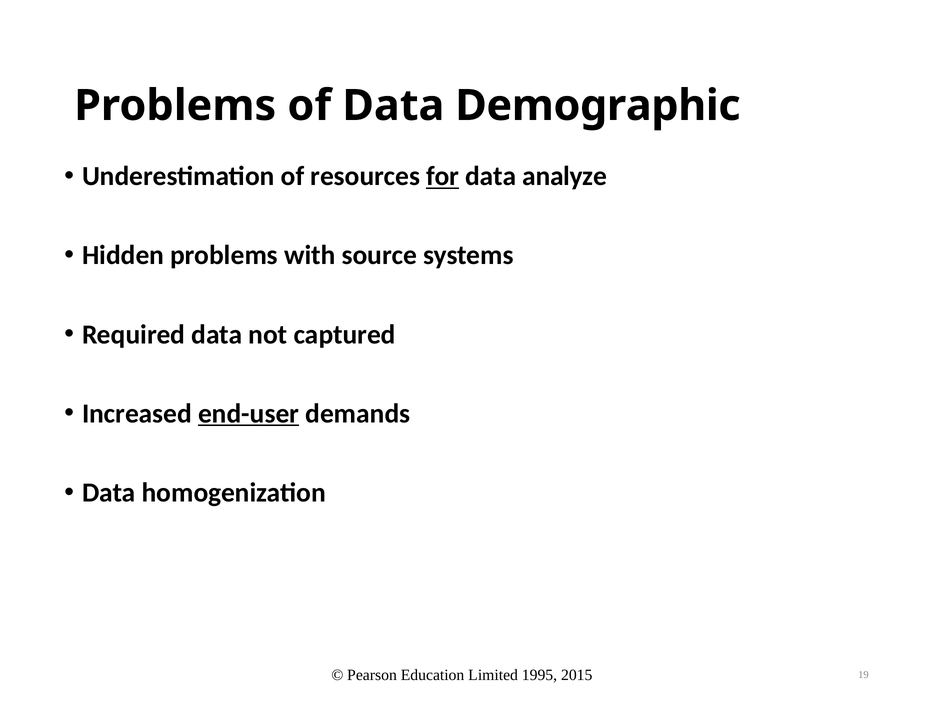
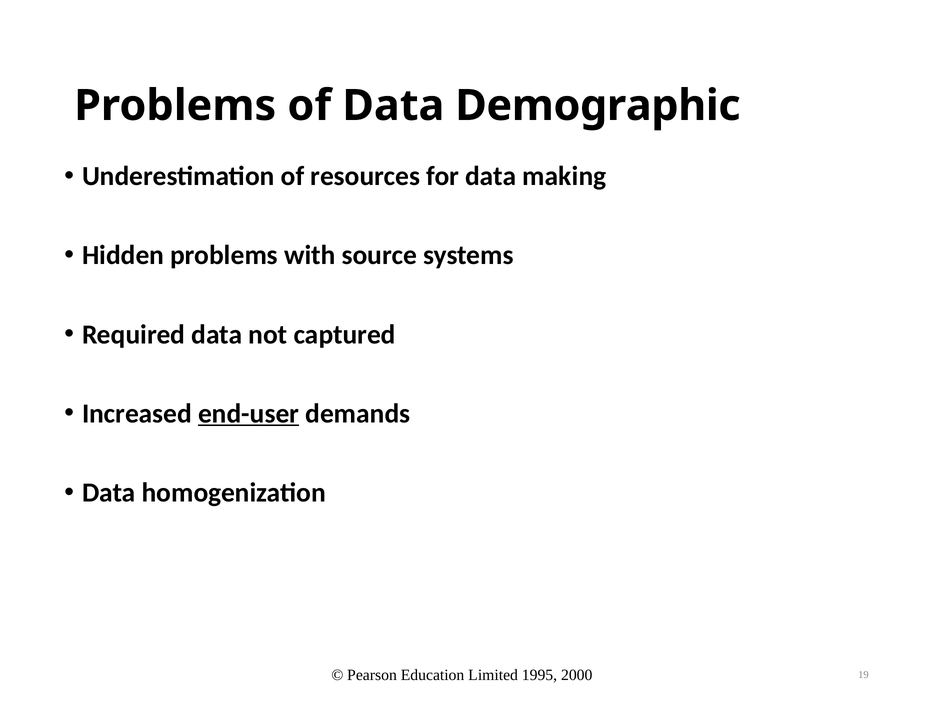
for underline: present -> none
analyze: analyze -> making
2015: 2015 -> 2000
